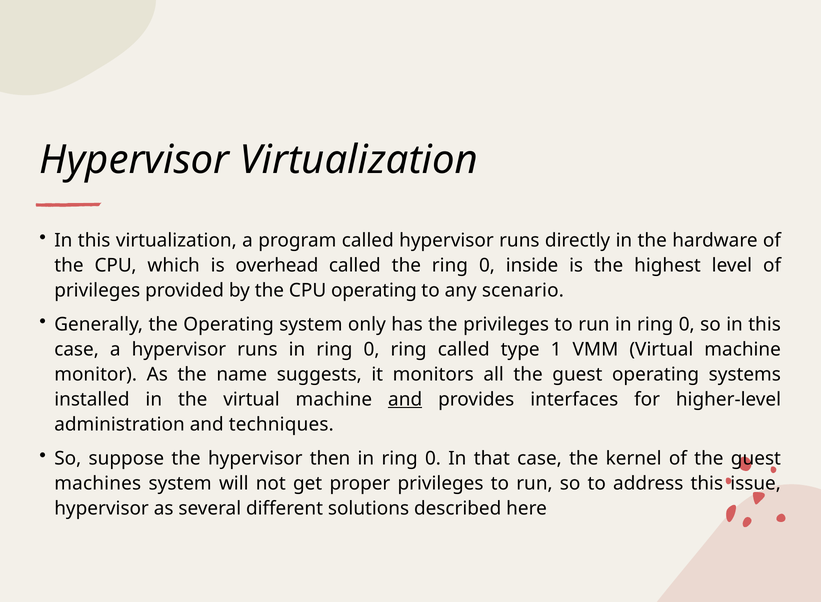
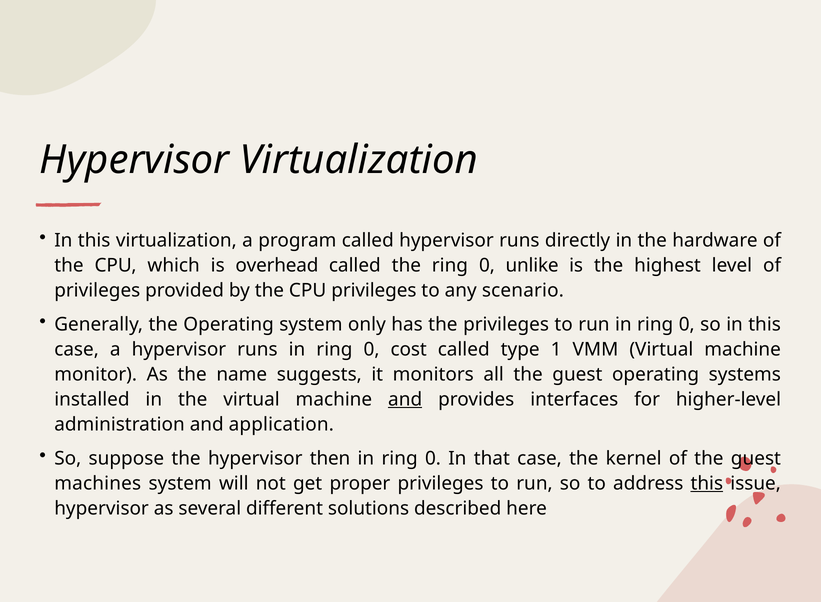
inside: inside -> unlike
CPU operating: operating -> privileges
0 ring: ring -> cost
techniques: techniques -> application
this at (707, 483) underline: none -> present
